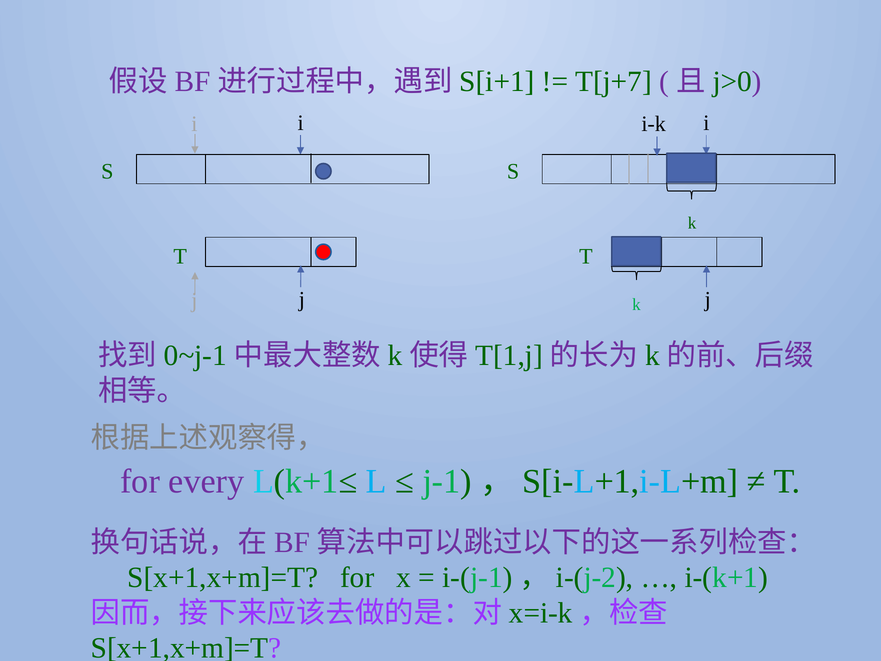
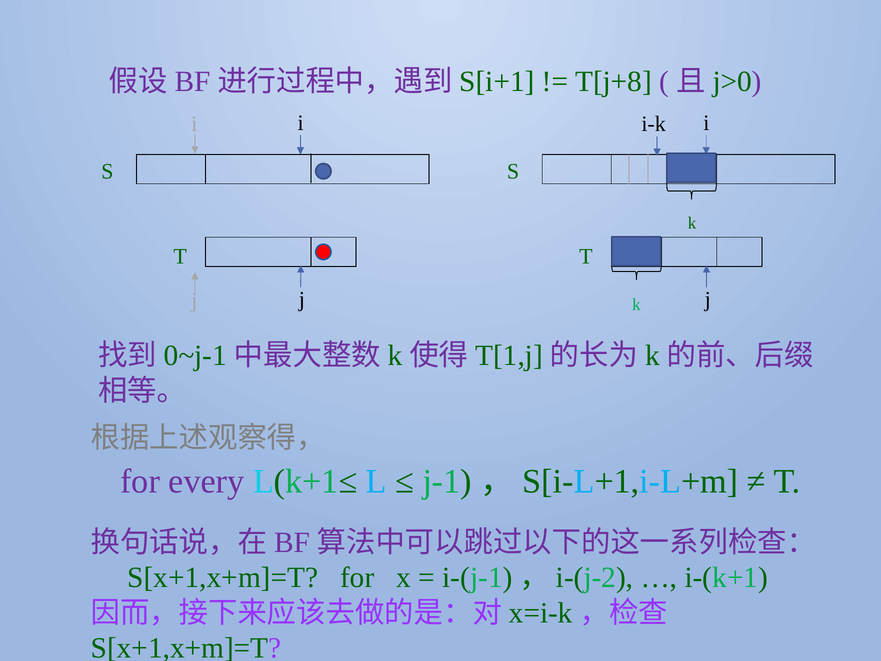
T[j+7: T[j+7 -> T[j+8
